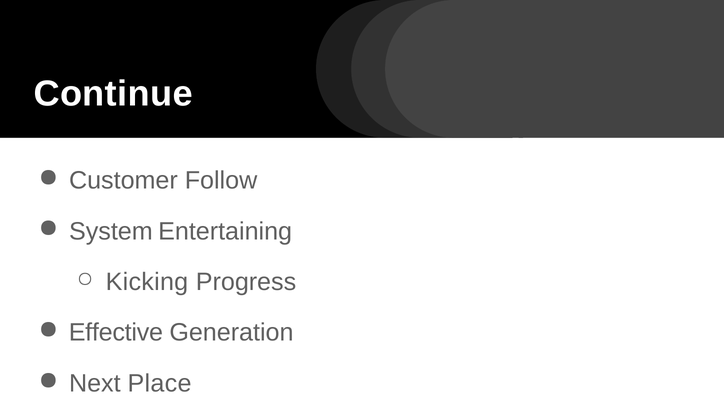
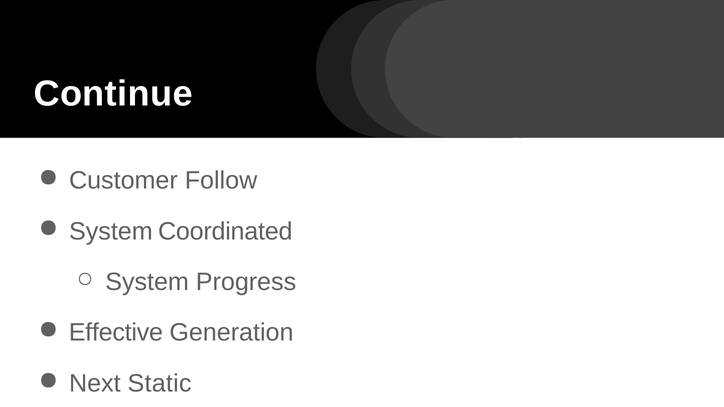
Entertaining: Entertaining -> Coordinated
Kicking at (147, 282): Kicking -> System
Place: Place -> Static
